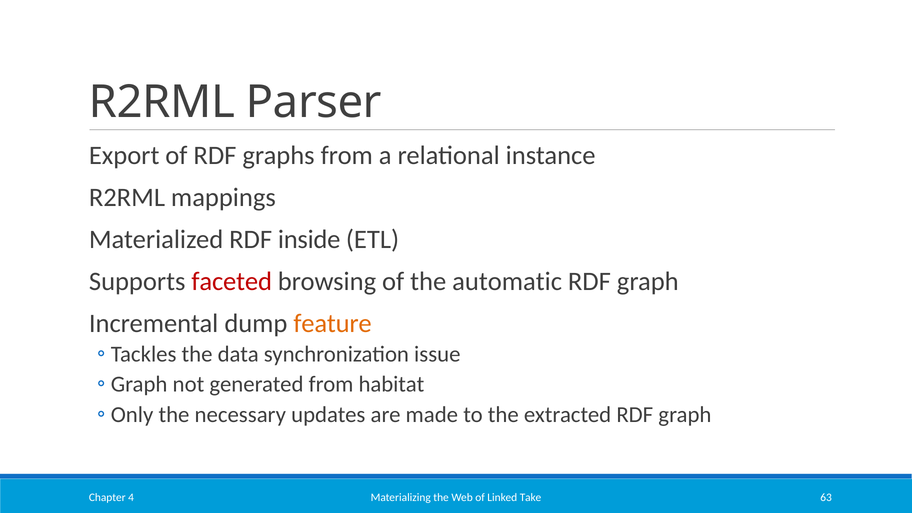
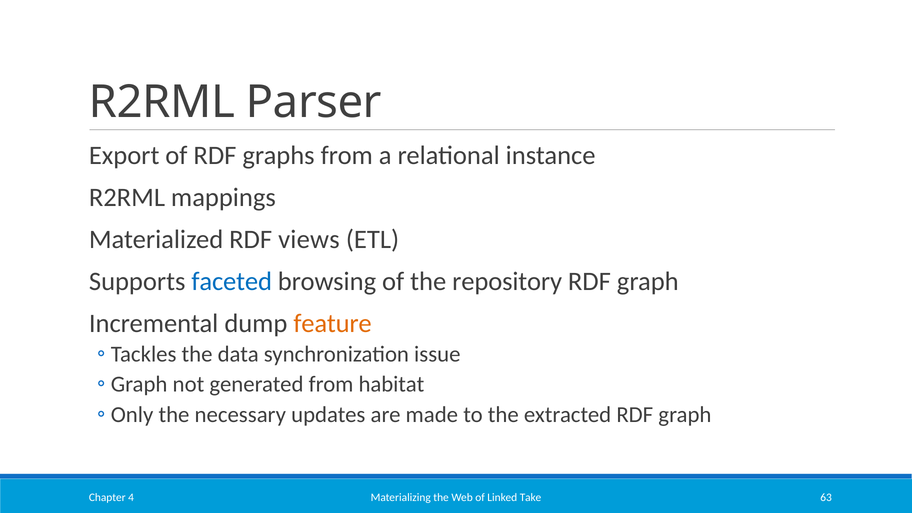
inside: inside -> views
faceted colour: red -> blue
automatic: automatic -> repository
